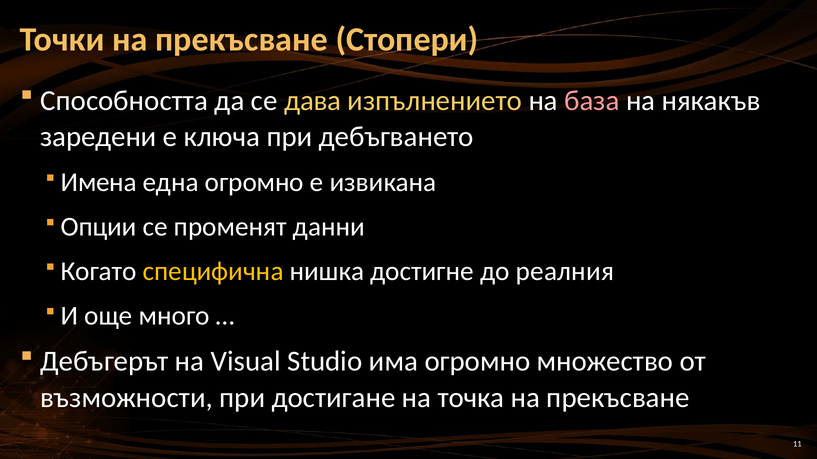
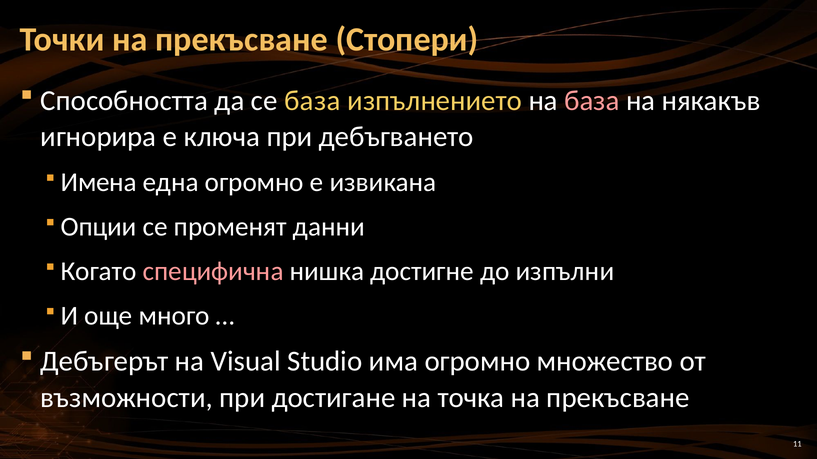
се дава: дава -> база
заредени: заредени -> игнорира
специфична colour: yellow -> pink
реалния: реалния -> изпълни
